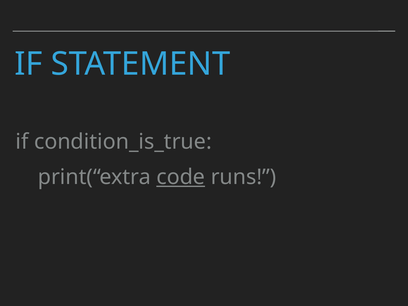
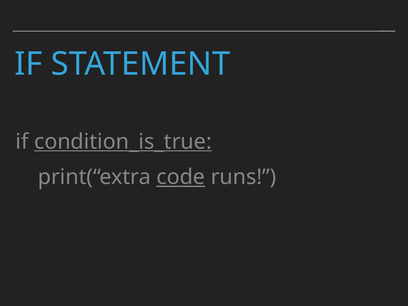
condition_is_true underline: none -> present
